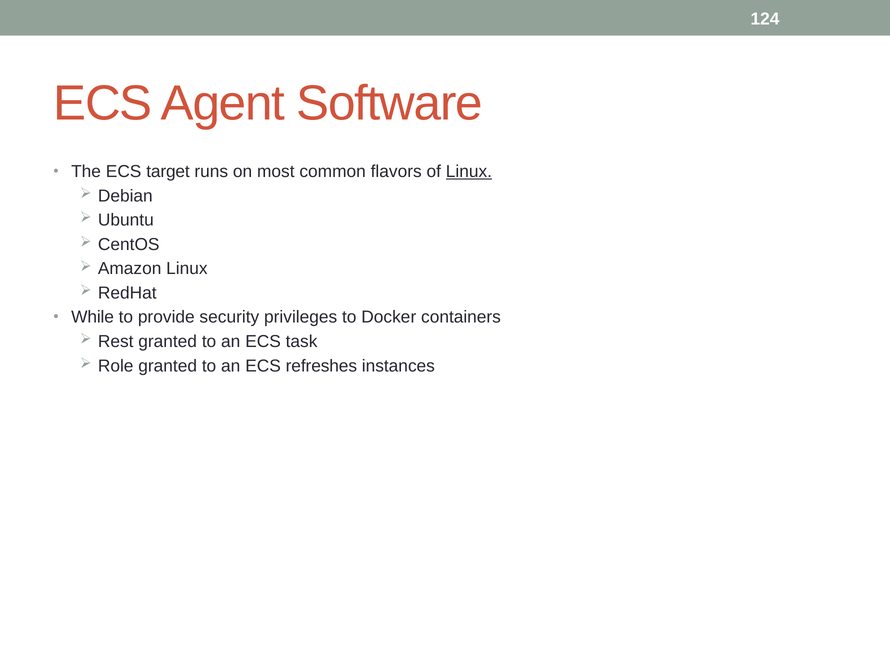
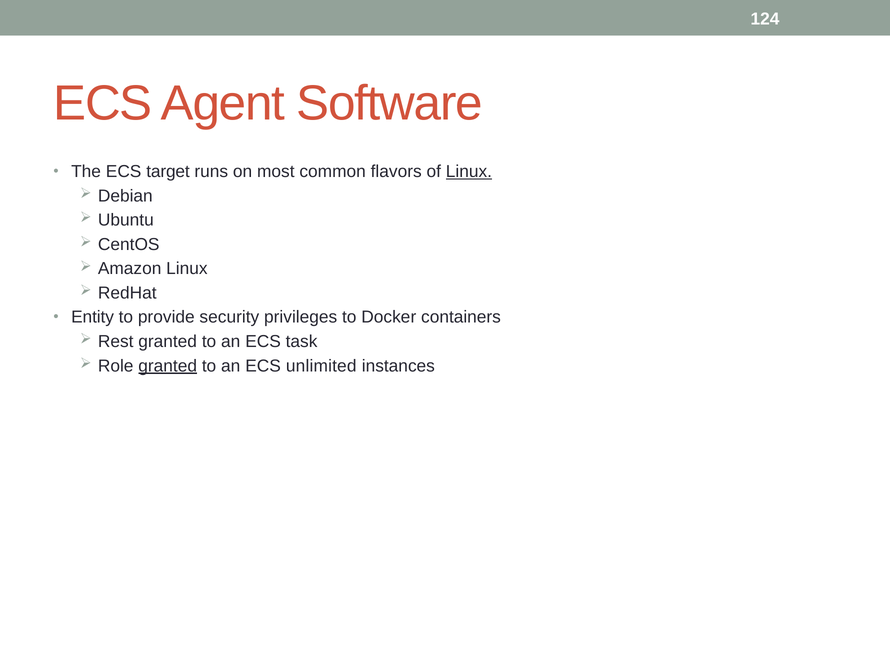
While: While -> Entity
granted at (168, 366) underline: none -> present
refreshes: refreshes -> unlimited
